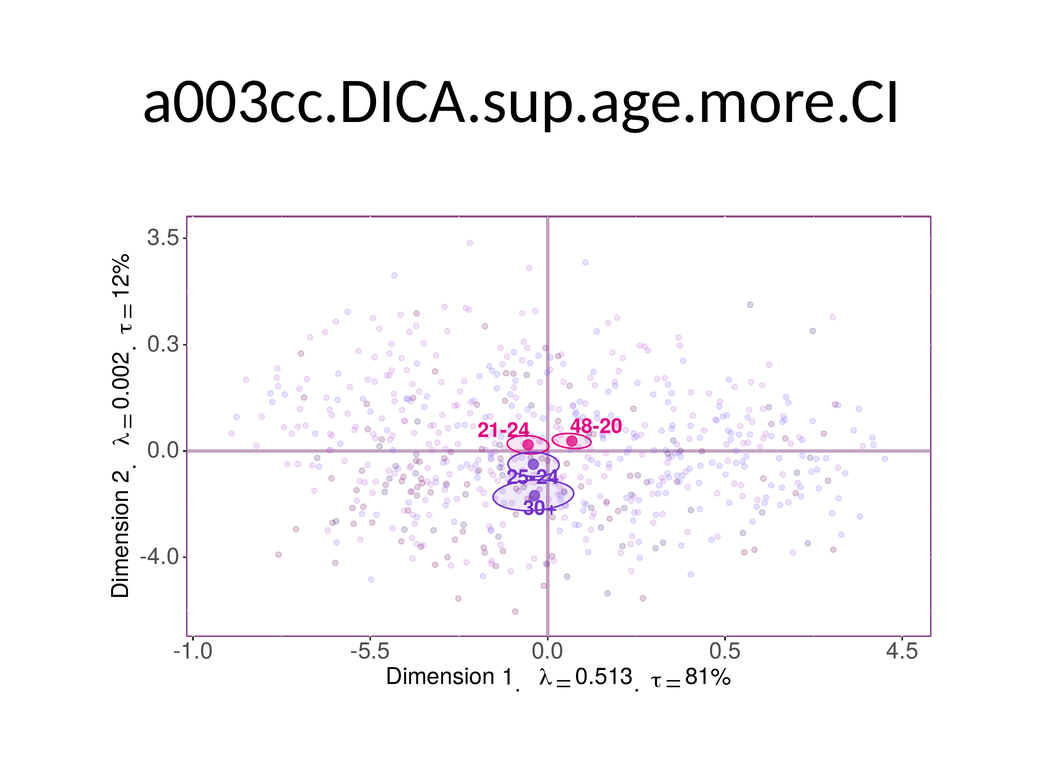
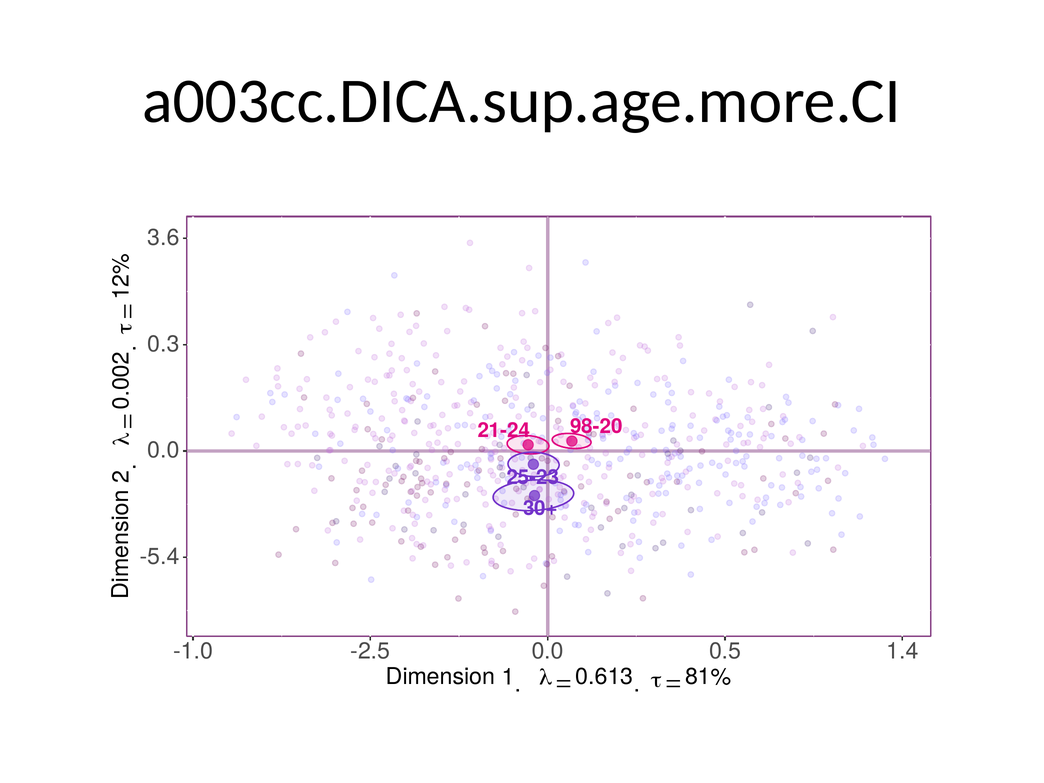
3.5: 3.5 -> 3.6
48-20: 48-20 -> 98-20
25-24: 25-24 -> 25-23
-4.0: -4.0 -> -5.4
-5.5: -5.5 -> -2.5
4.5: 4.5 -> 1.4
0.513: 0.513 -> 0.613
